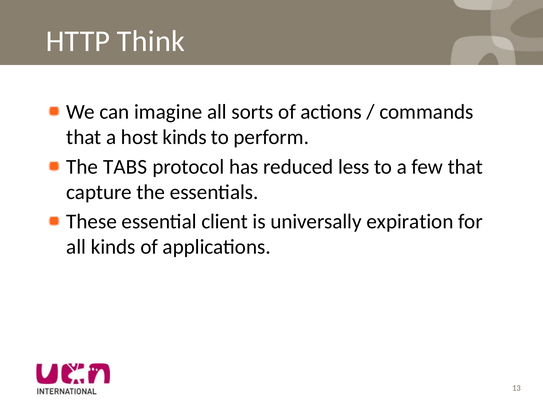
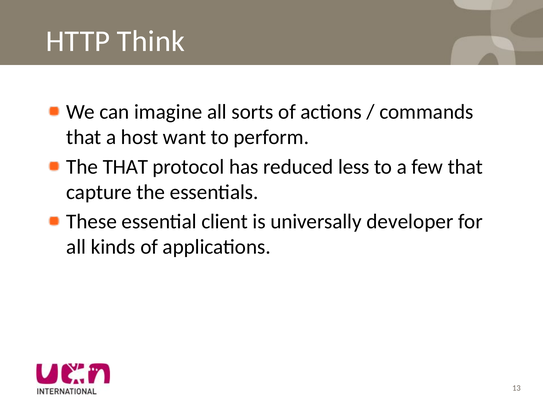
host kinds: kinds -> want
The TABS: TABS -> THAT
expiration: expiration -> developer
